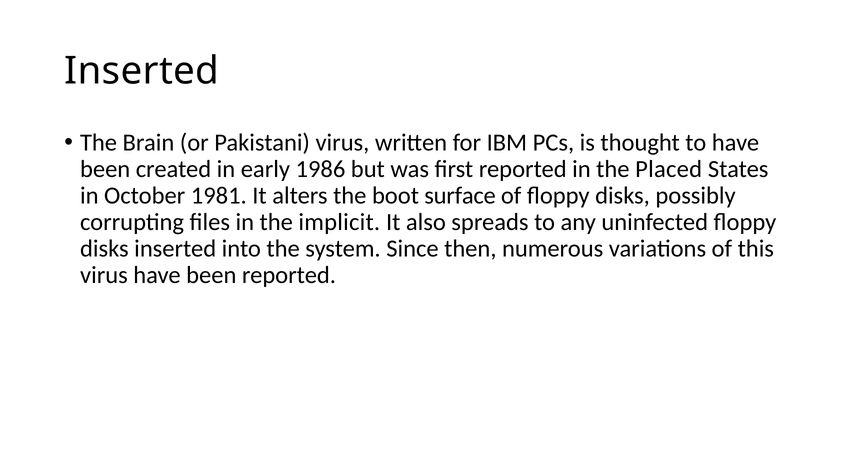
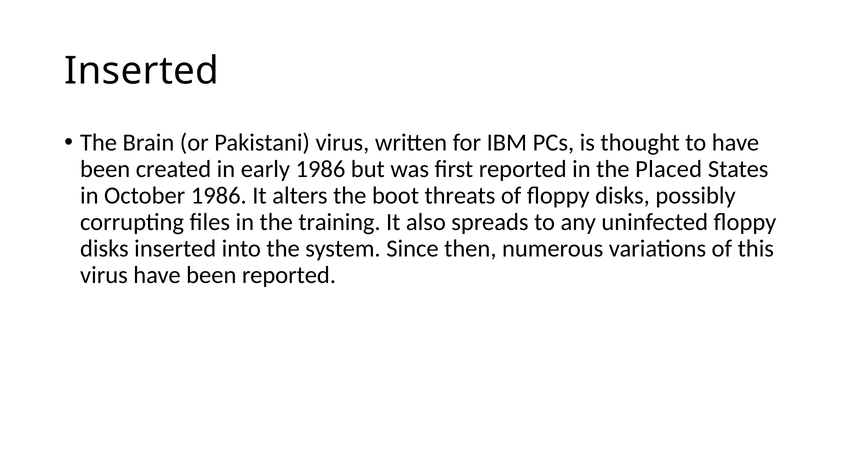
October 1981: 1981 -> 1986
surface: surface -> threats
implicit: implicit -> training
